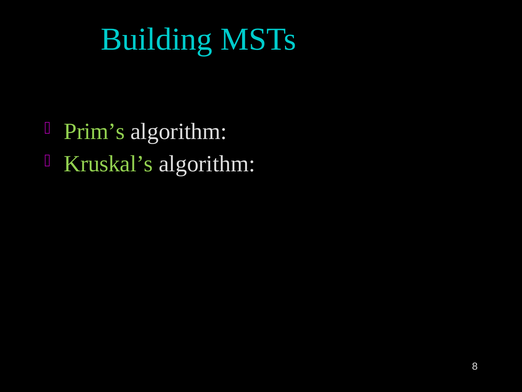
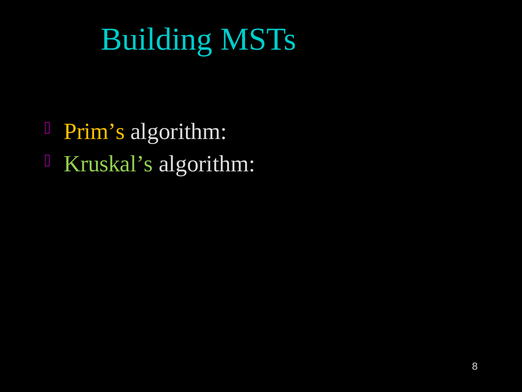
Prim’s colour: light green -> yellow
